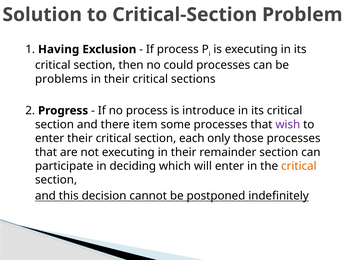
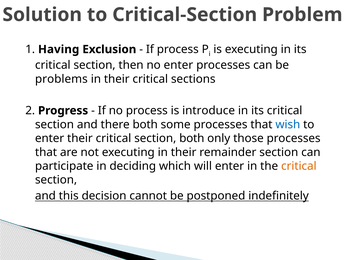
no could: could -> enter
there item: item -> both
wish colour: purple -> blue
section each: each -> both
